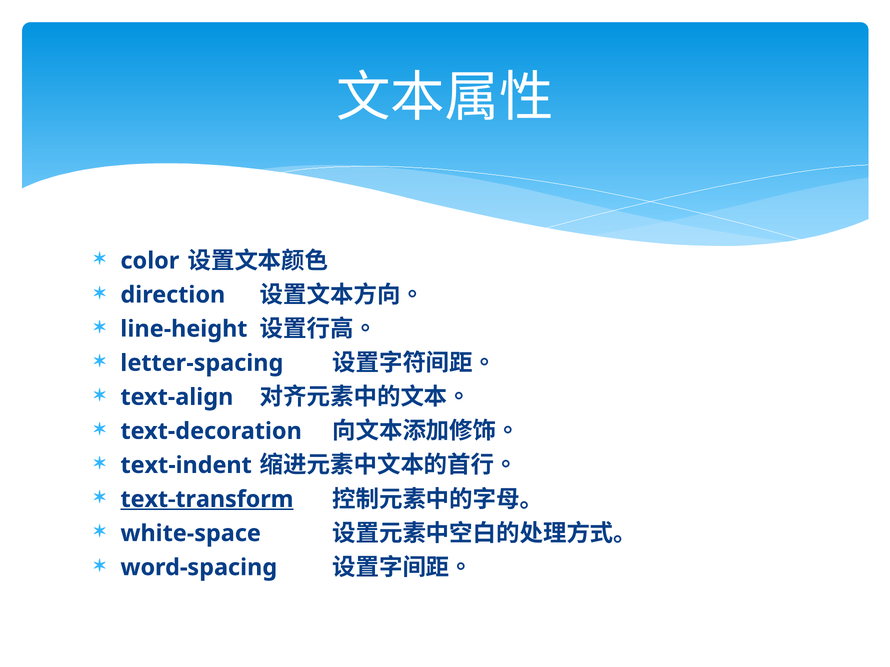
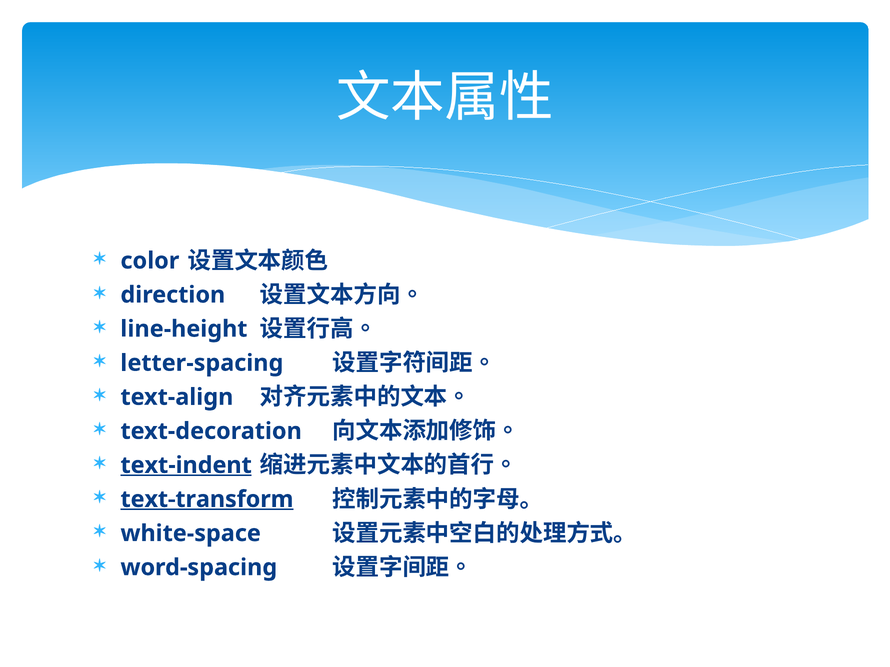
text-indent underline: none -> present
